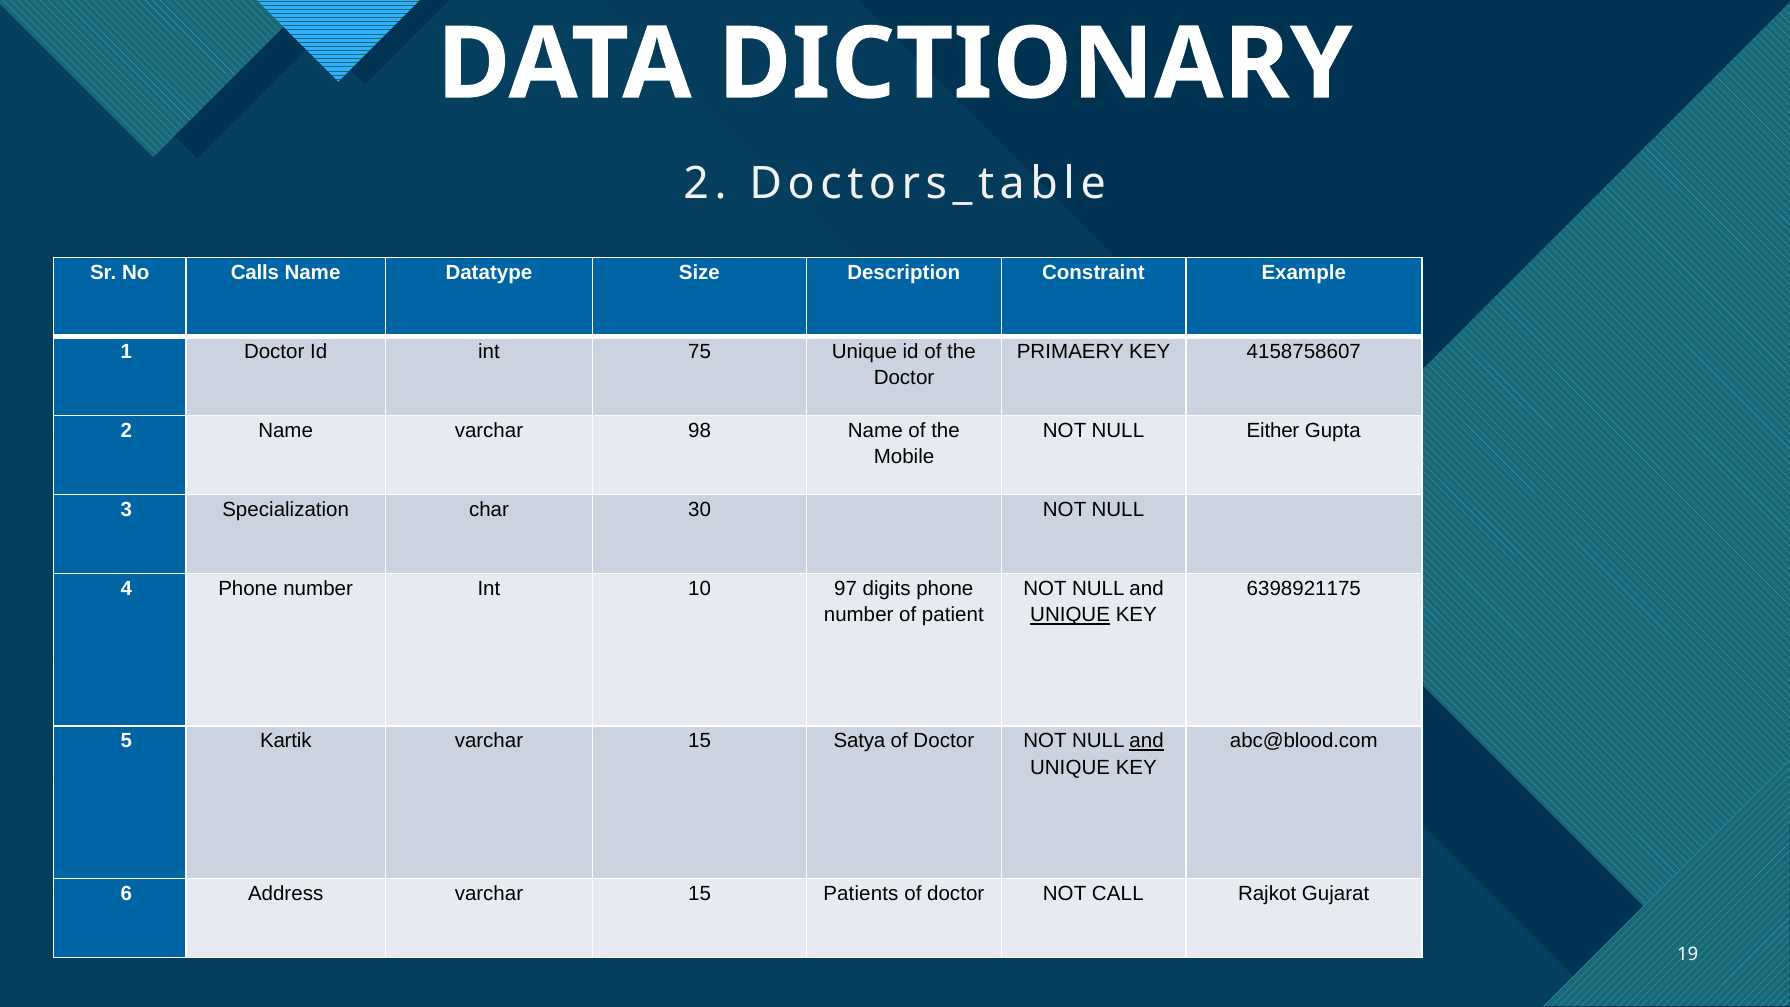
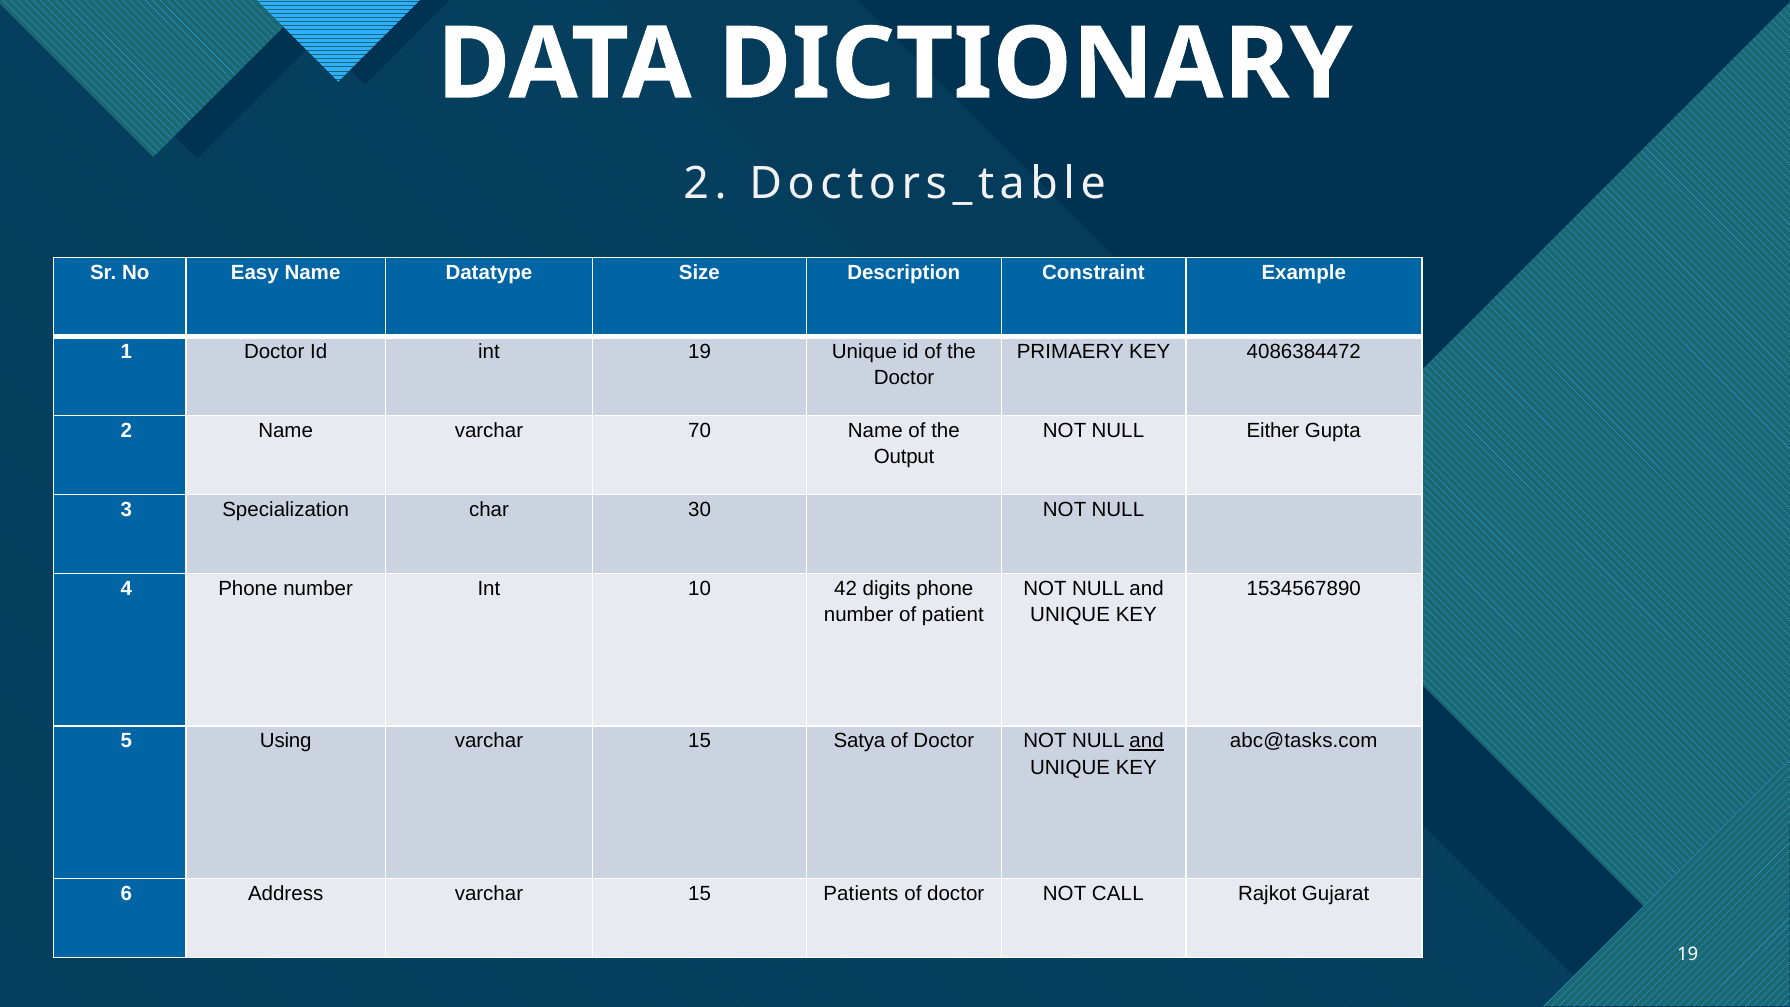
Calls: Calls -> Easy
int 75: 75 -> 19
4158758607: 4158758607 -> 4086384472
98: 98 -> 70
Mobile: Mobile -> Output
97: 97 -> 42
6398921175: 6398921175 -> 1534567890
UNIQUE at (1070, 615) underline: present -> none
Kartik: Kartik -> Using
abc@blood.com: abc@blood.com -> abc@tasks.com
